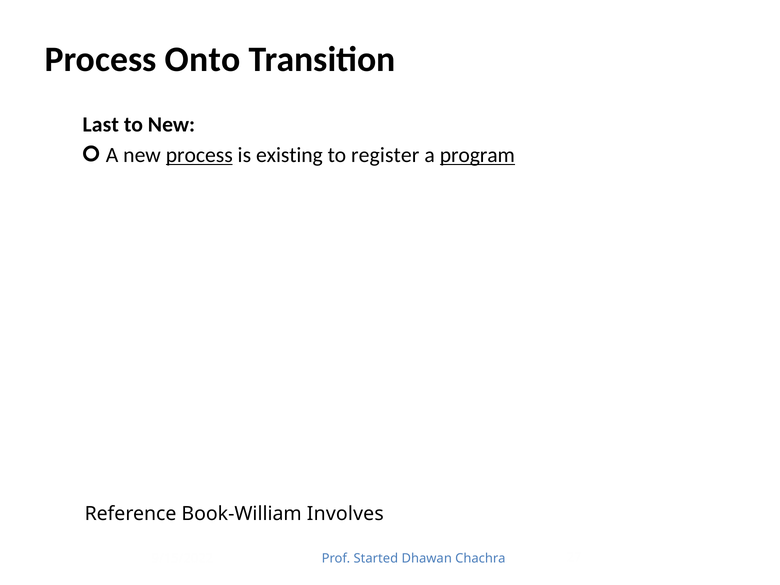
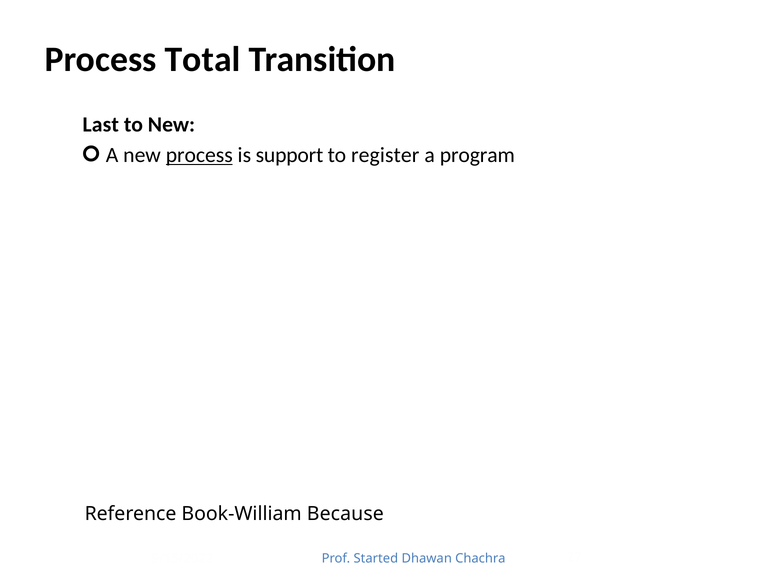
Onto: Onto -> Total
existing: existing -> support
program underline: present -> none
Involves: Involves -> Because
